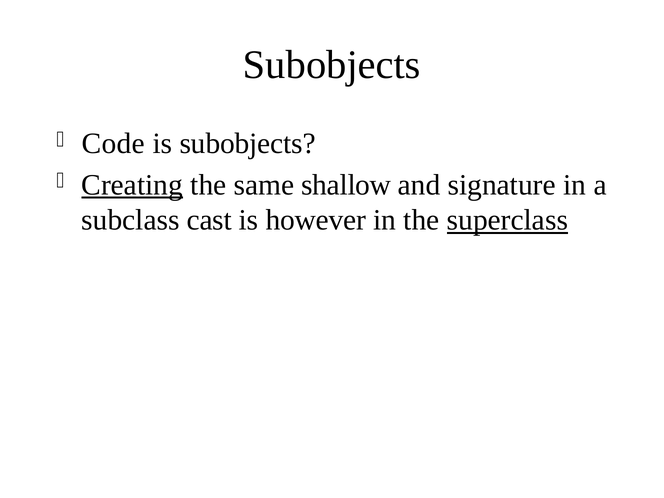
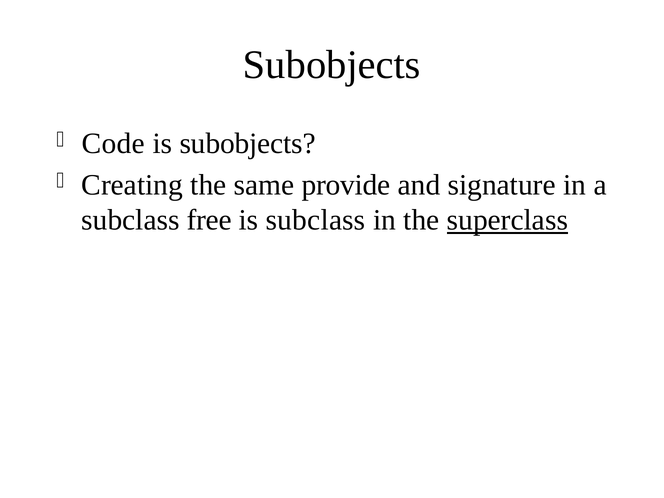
Creating underline: present -> none
shallow: shallow -> provide
cast: cast -> free
is however: however -> subclass
